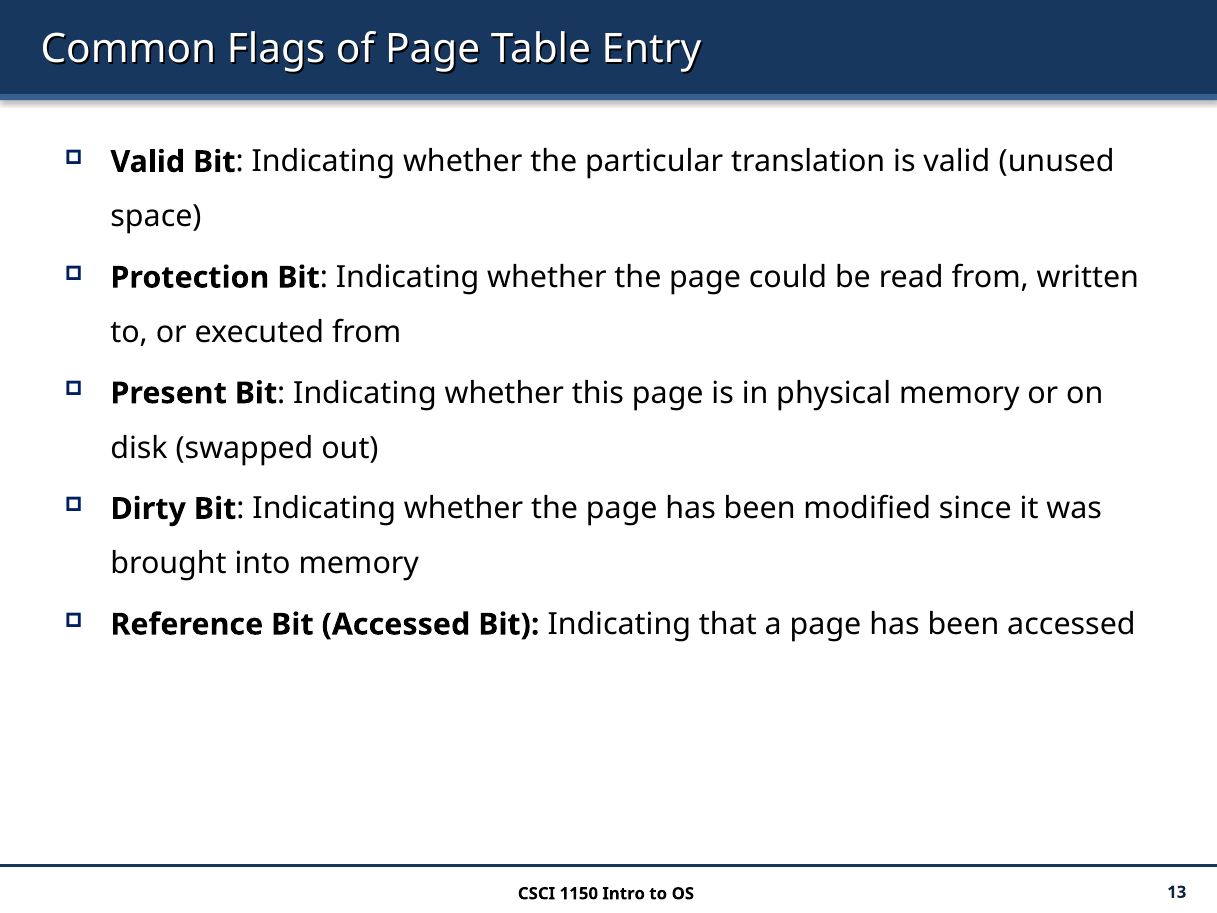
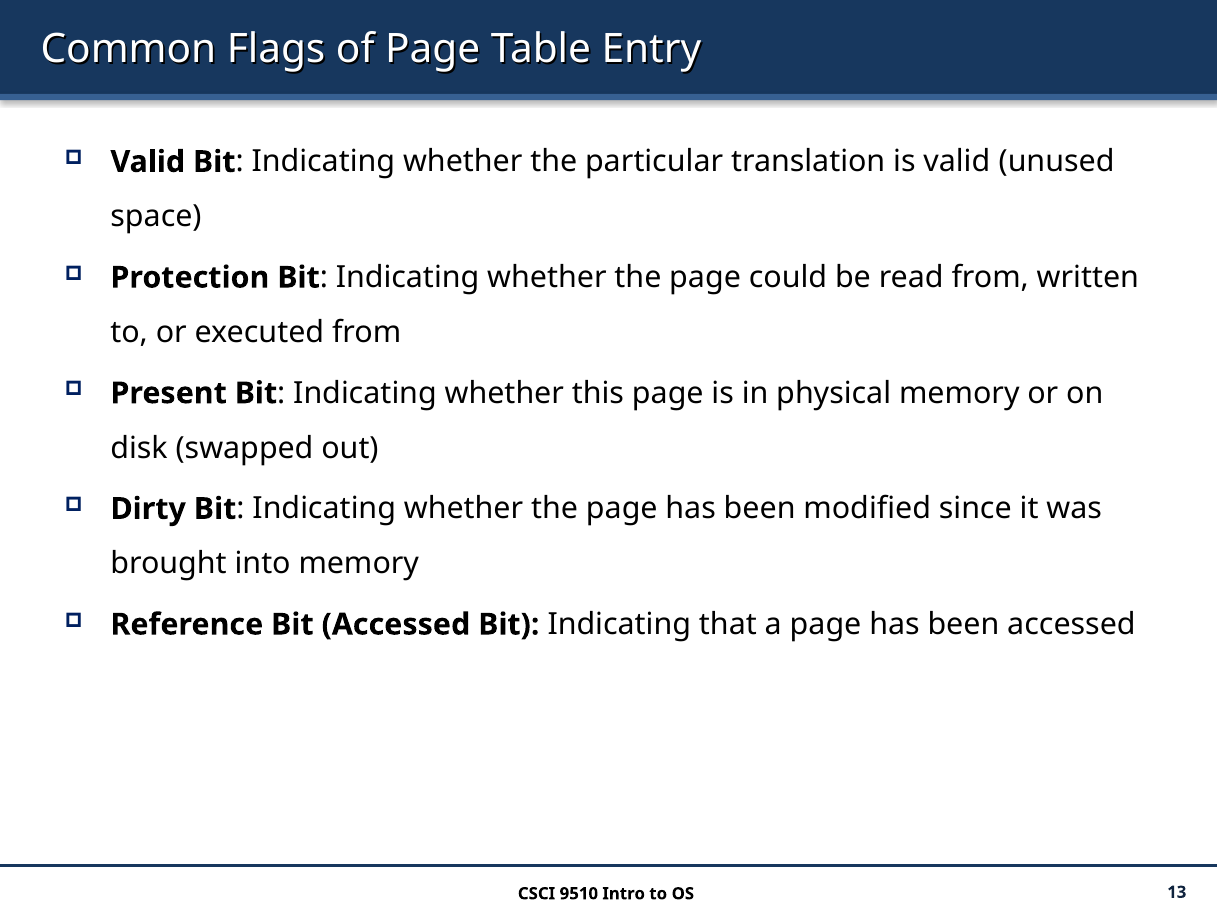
1150: 1150 -> 9510
